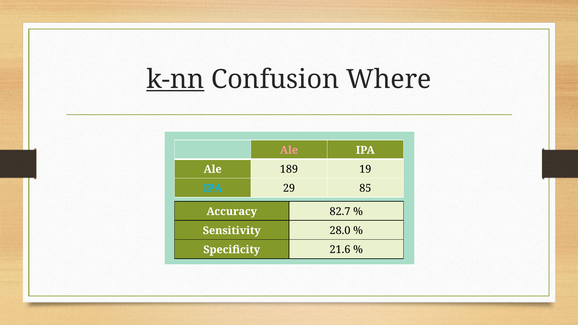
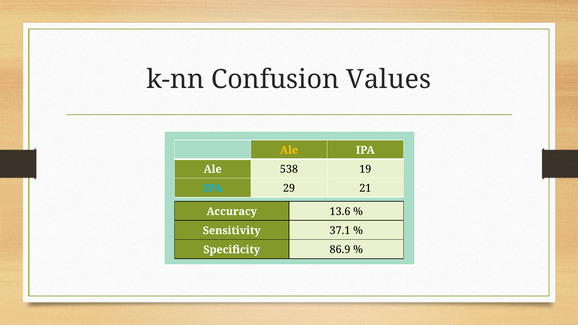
k-nn underline: present -> none
Where: Where -> Values
Ale at (289, 150) colour: pink -> yellow
189: 189 -> 538
85: 85 -> 21
82.7: 82.7 -> 13.6
28.0: 28.0 -> 37.1
21.6: 21.6 -> 86.9
